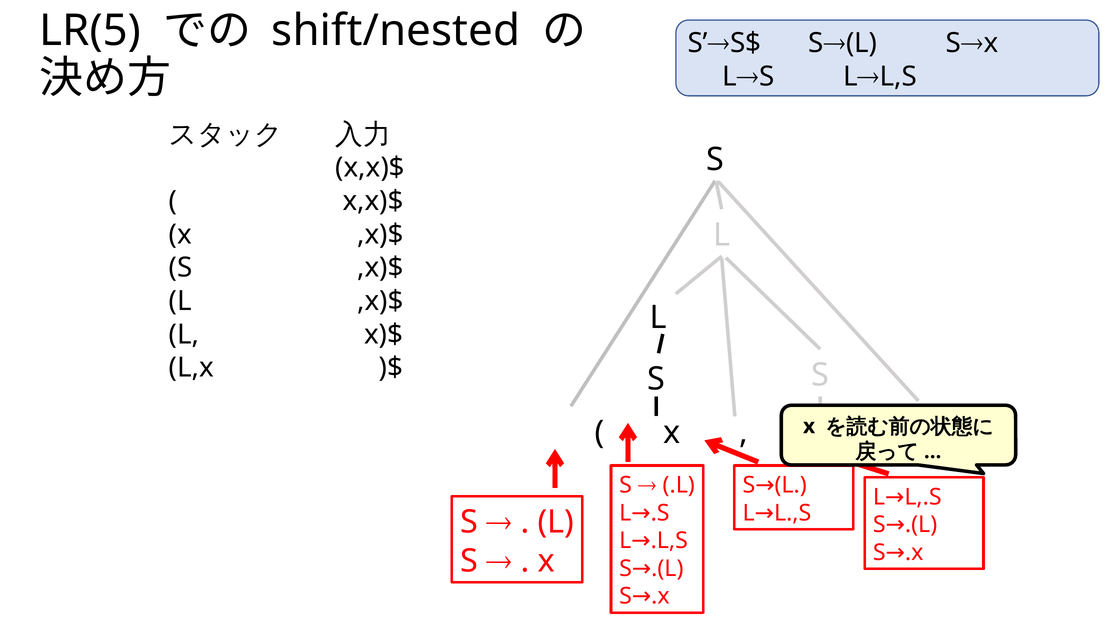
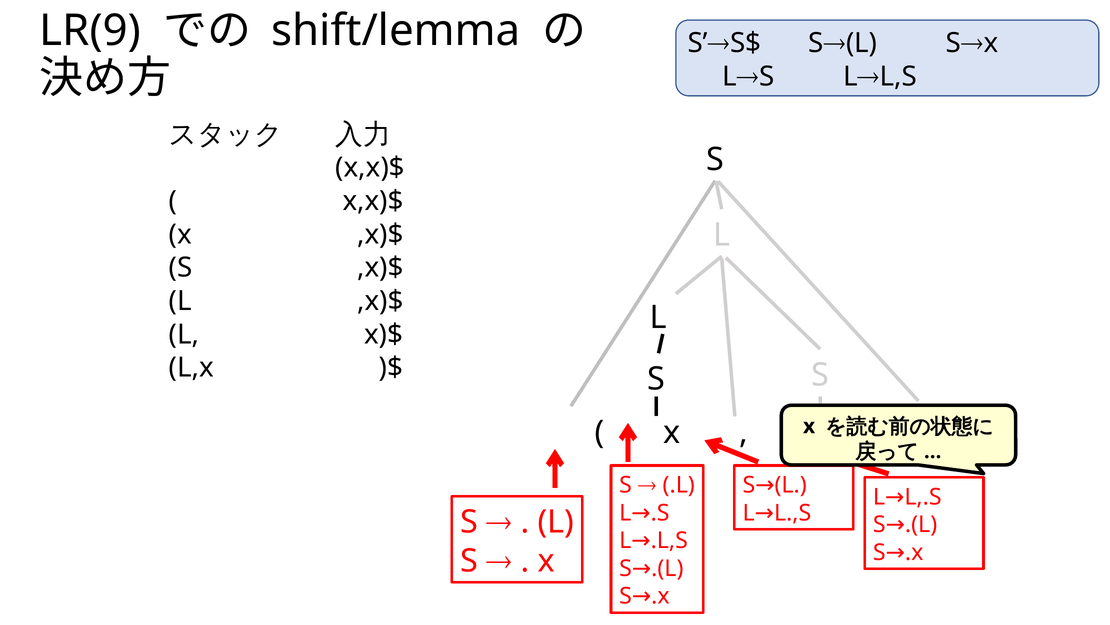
LR(5: LR(5 -> LR(9
shift/nested: shift/nested -> shift/lemma
